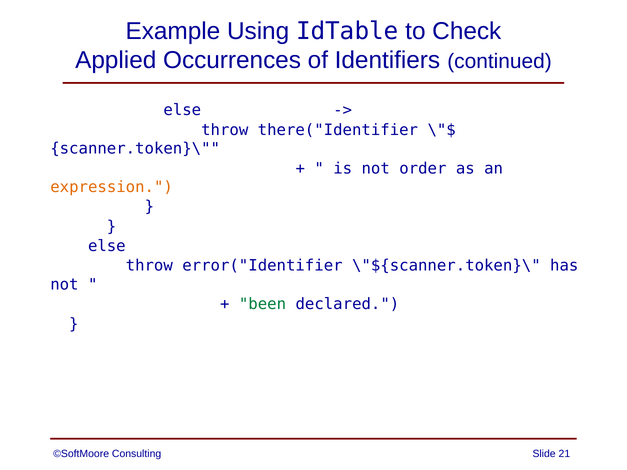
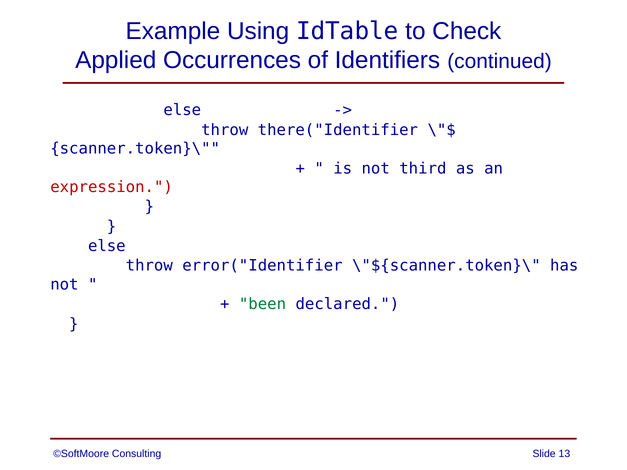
order: order -> third
expression colour: orange -> red
21: 21 -> 13
